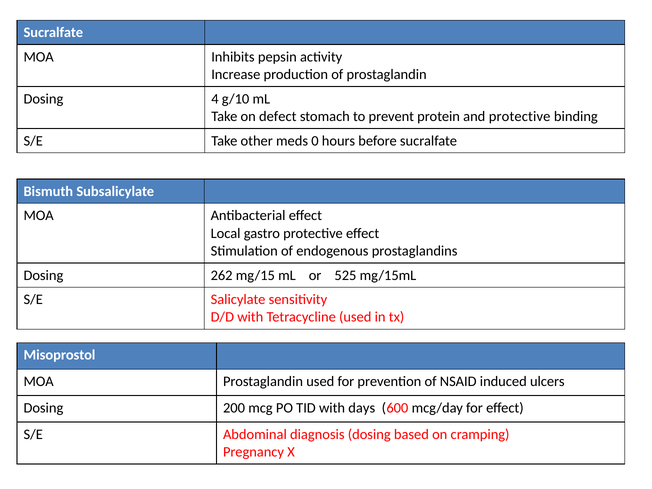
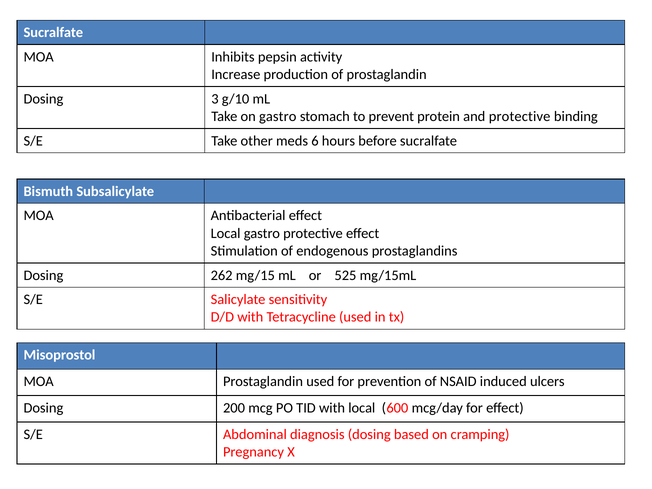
4: 4 -> 3
on defect: defect -> gastro
0: 0 -> 6
with days: days -> local
